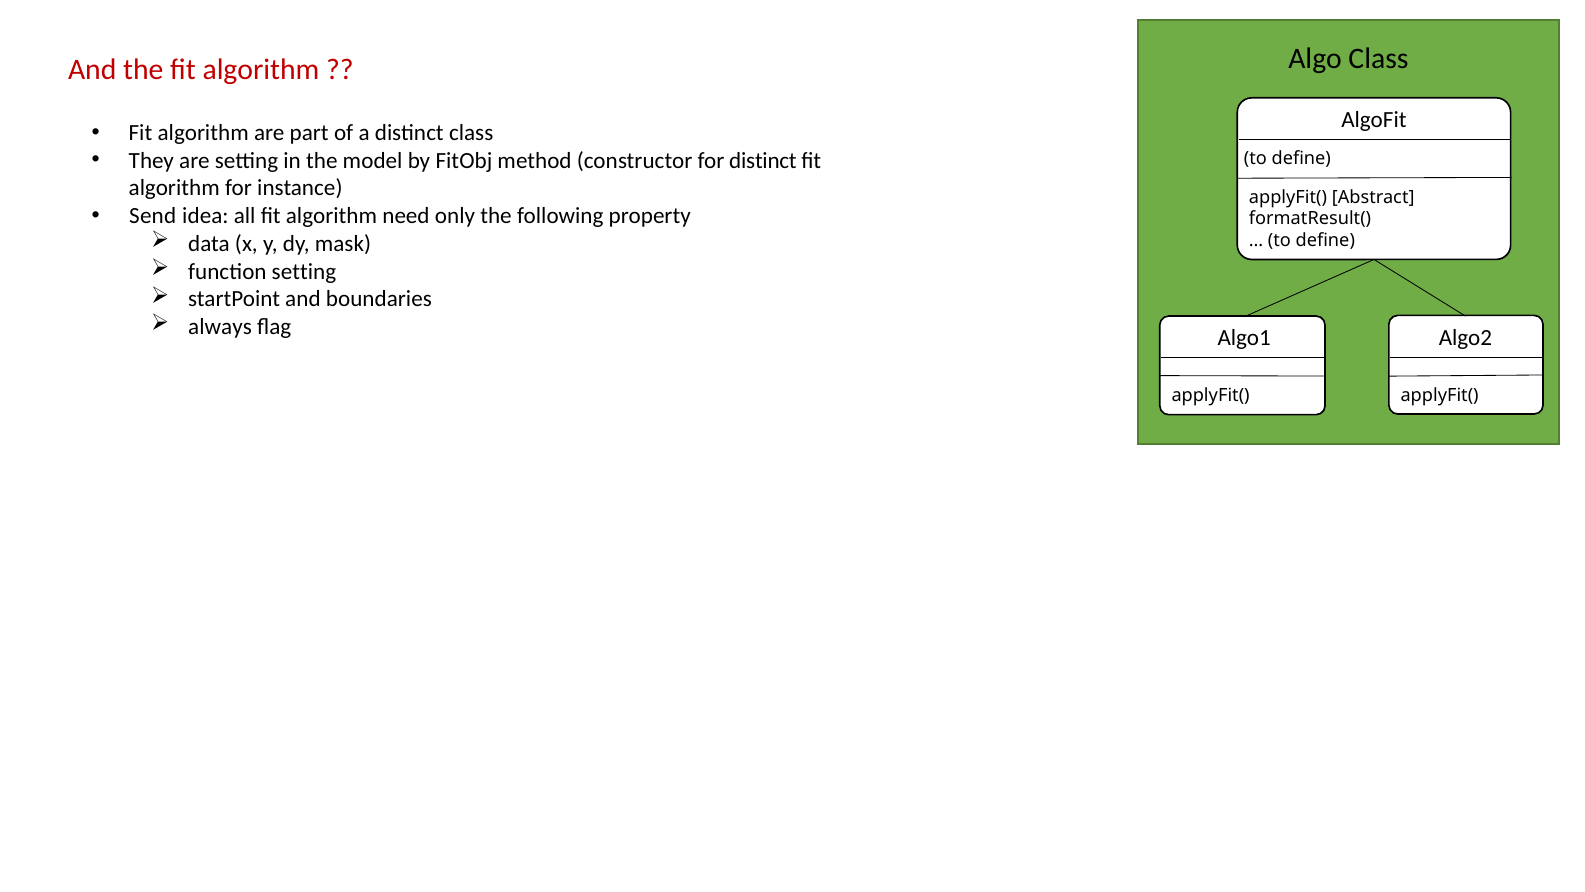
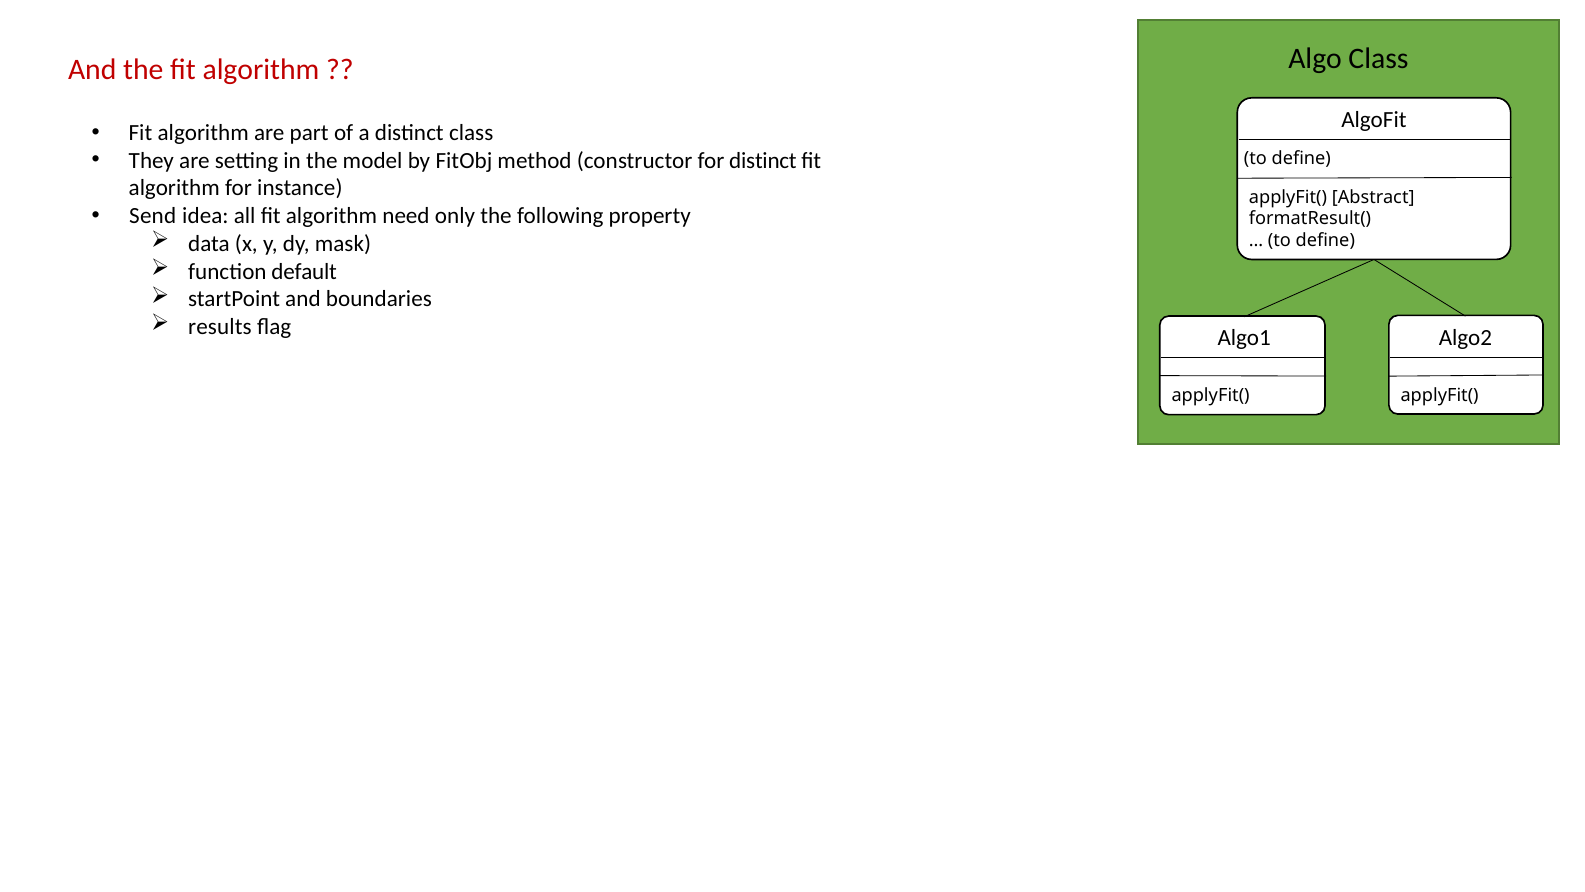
function setting: setting -> default
always: always -> results
